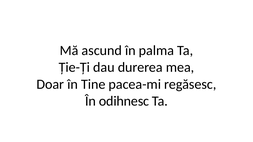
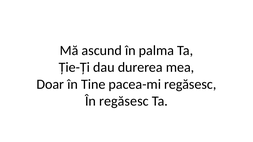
În odihnesc: odihnesc -> regăsesc
